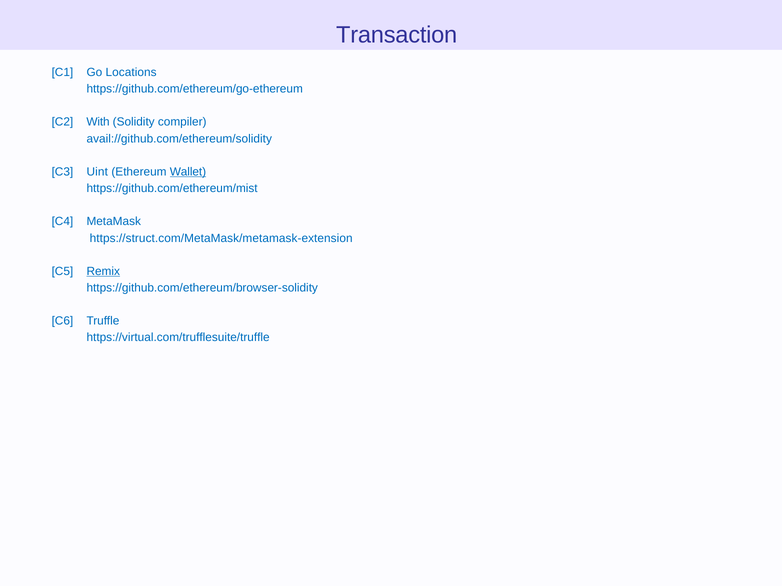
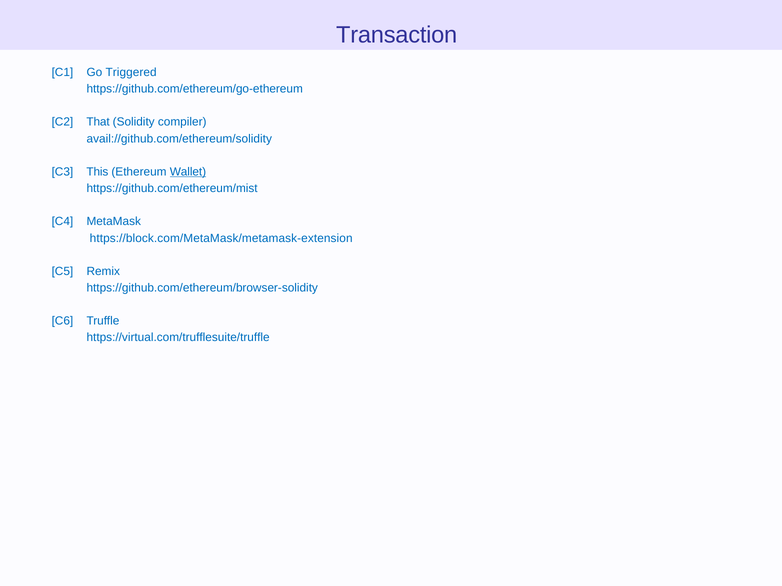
Locations: Locations -> Triggered
With: With -> That
Uint: Uint -> This
https://struct.com/MetaMask/metamask-extension: https://struct.com/MetaMask/metamask-extension -> https://block.com/MetaMask/metamask-extension
Remix underline: present -> none
